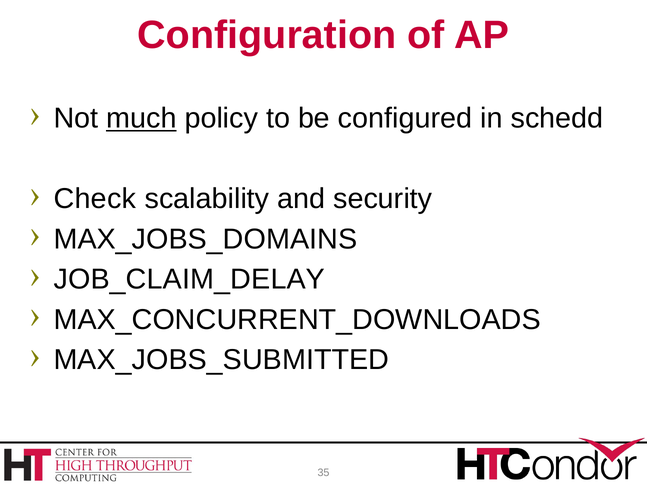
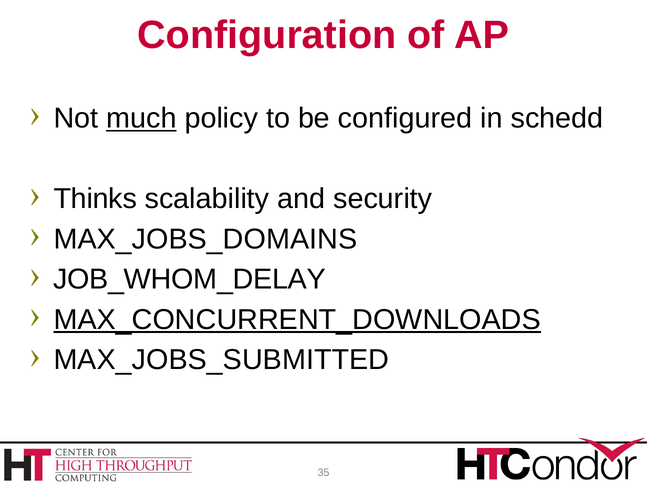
Check: Check -> Thinks
JOB_CLAIM_DELAY: JOB_CLAIM_DELAY -> JOB_WHOM_DELAY
MAX_CONCURRENT_DOWNLOADS underline: none -> present
